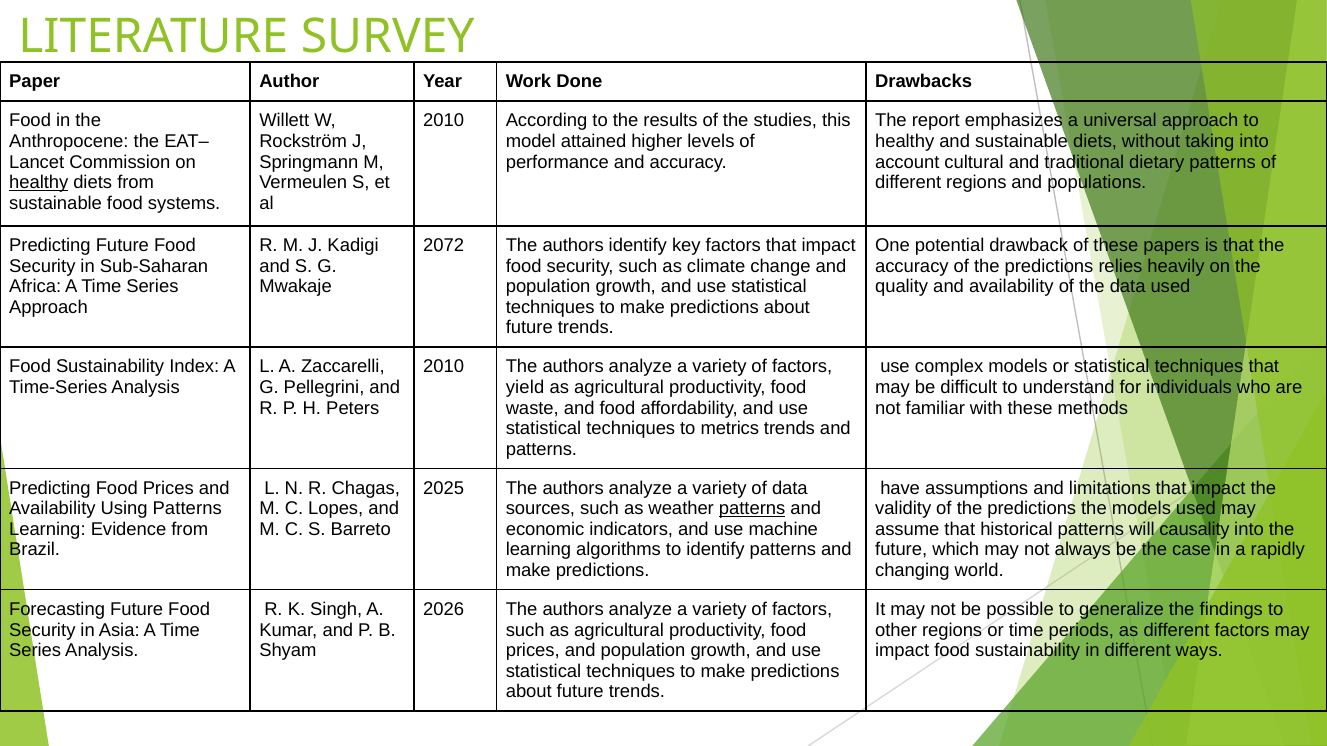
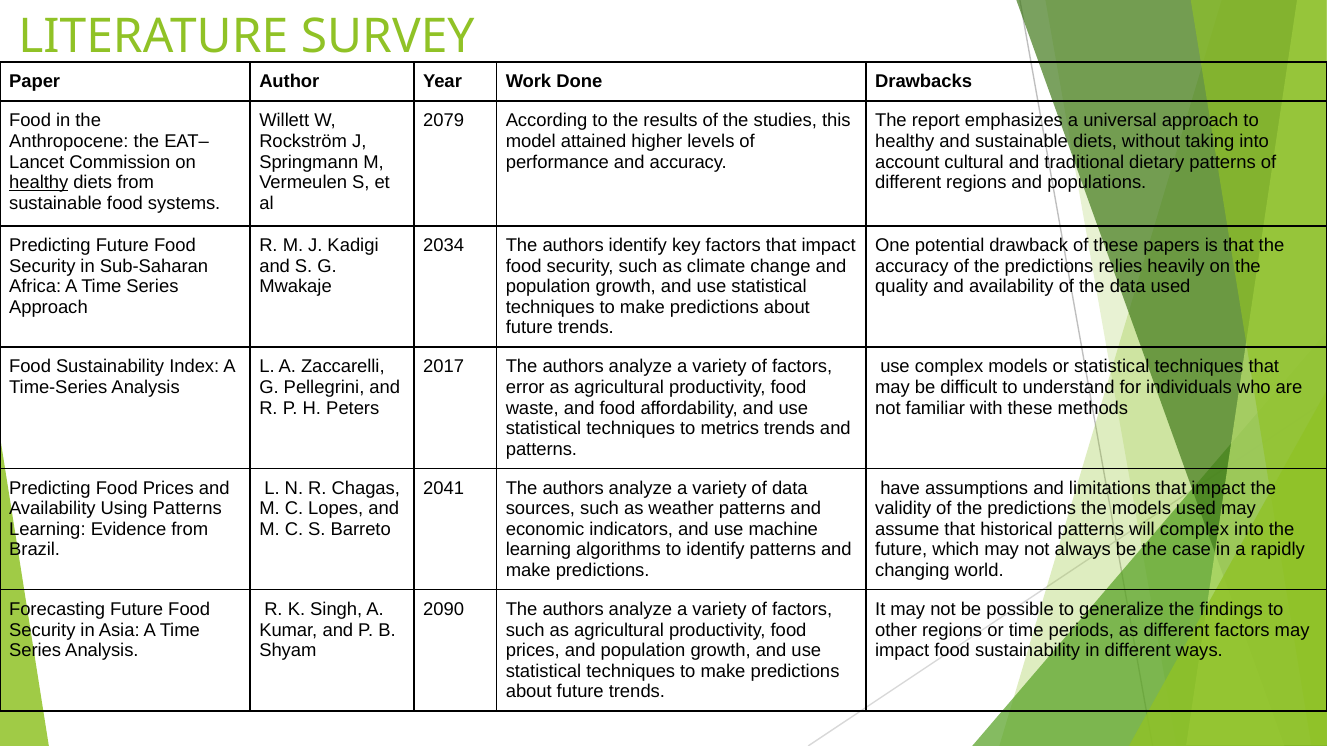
2010 at (444, 121): 2010 -> 2079
2072: 2072 -> 2034
2010 at (444, 367): 2010 -> 2017
yield: yield -> error
2025: 2025 -> 2041
patterns at (752, 509) underline: present -> none
will causality: causality -> complex
2026: 2026 -> 2090
